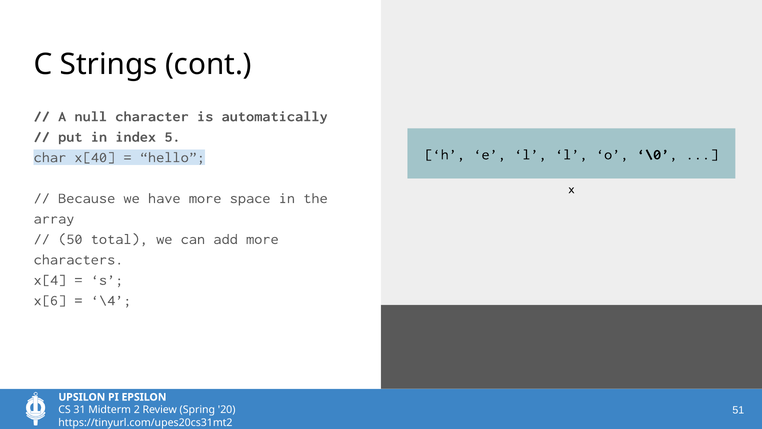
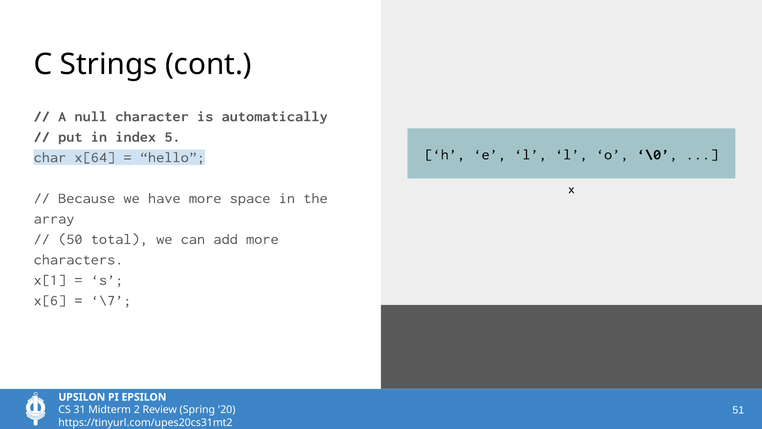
x[40: x[40 -> x[64
x[4: x[4 -> x[1
\4: \4 -> \7
